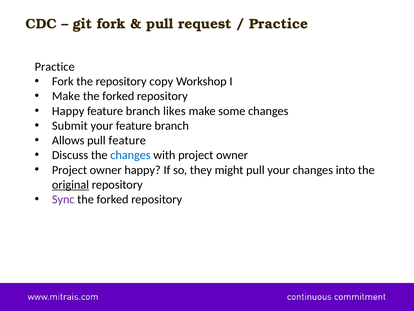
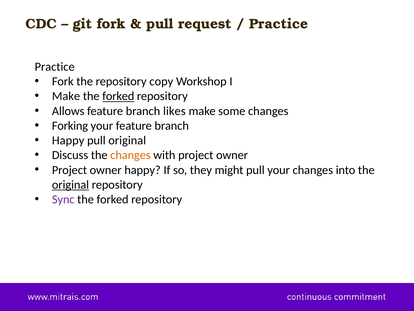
forked at (118, 96) underline: none -> present
Happy at (68, 111): Happy -> Allows
Submit: Submit -> Forking
Allows at (68, 140): Allows -> Happy
pull feature: feature -> original
changes at (130, 155) colour: blue -> orange
